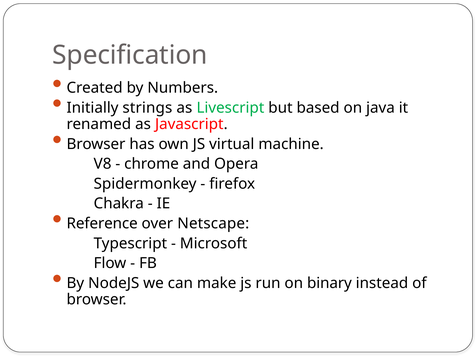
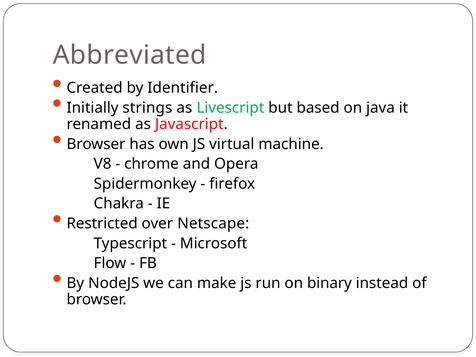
Specification: Specification -> Abbreviated
Numbers: Numbers -> Identifier
Reference: Reference -> Restricted
